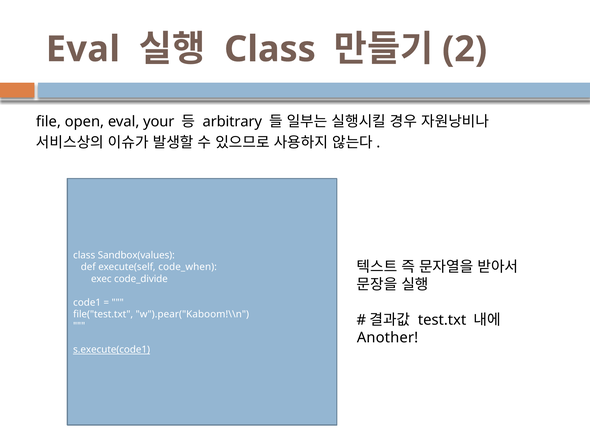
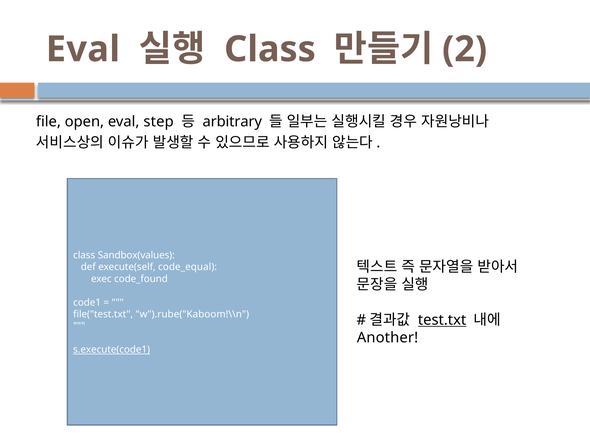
your: your -> step
code_when: code_when -> code_equal
code_divide: code_divide -> code_found
w").pear("Kaboom!\\n: w").pear("Kaboom!\\n -> w").rube("Kaboom!\\n
test.txt underline: none -> present
